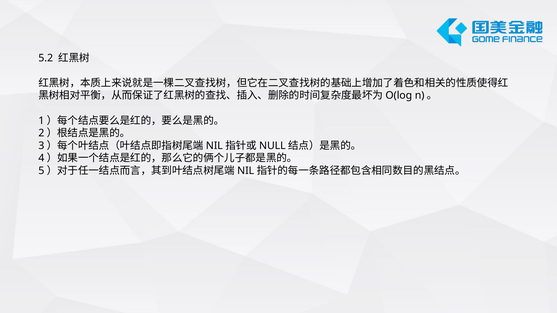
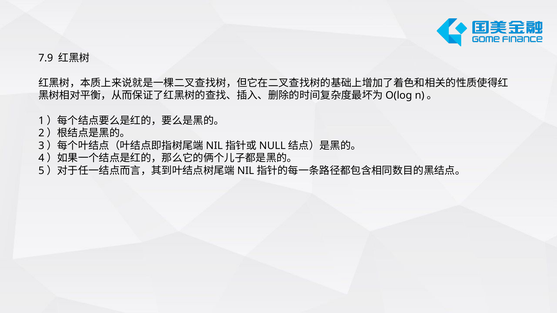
5.2: 5.2 -> 7.9
